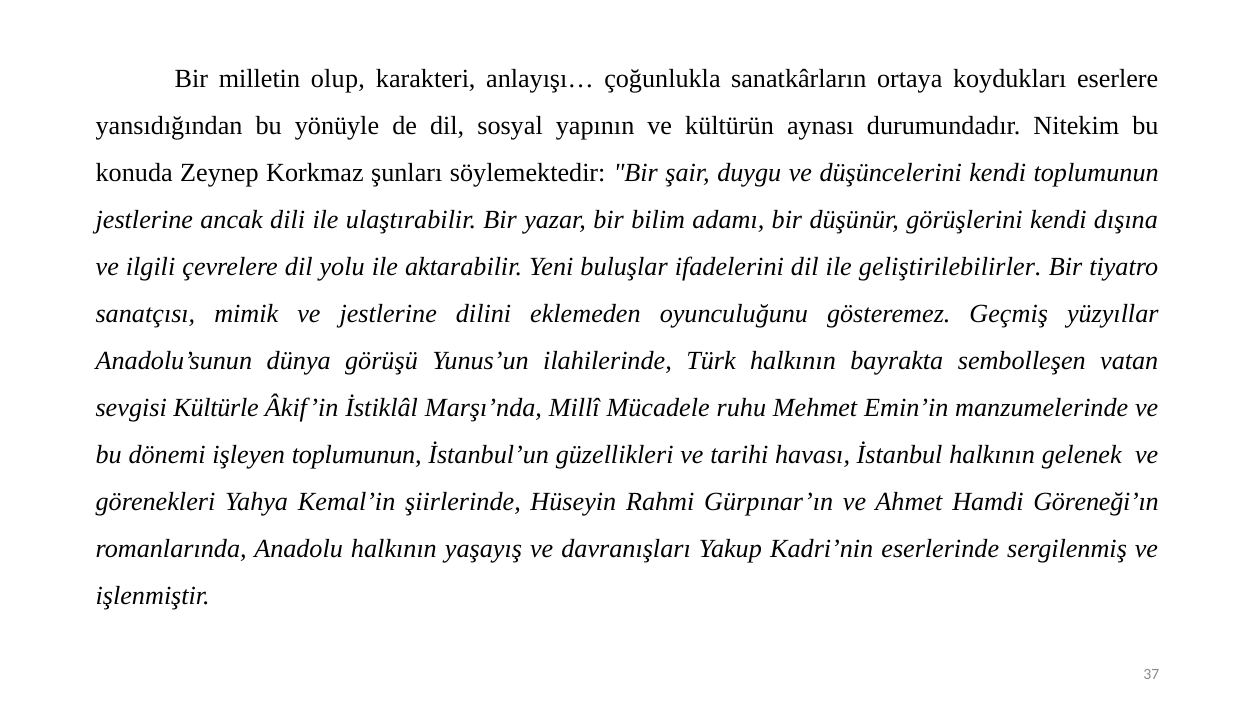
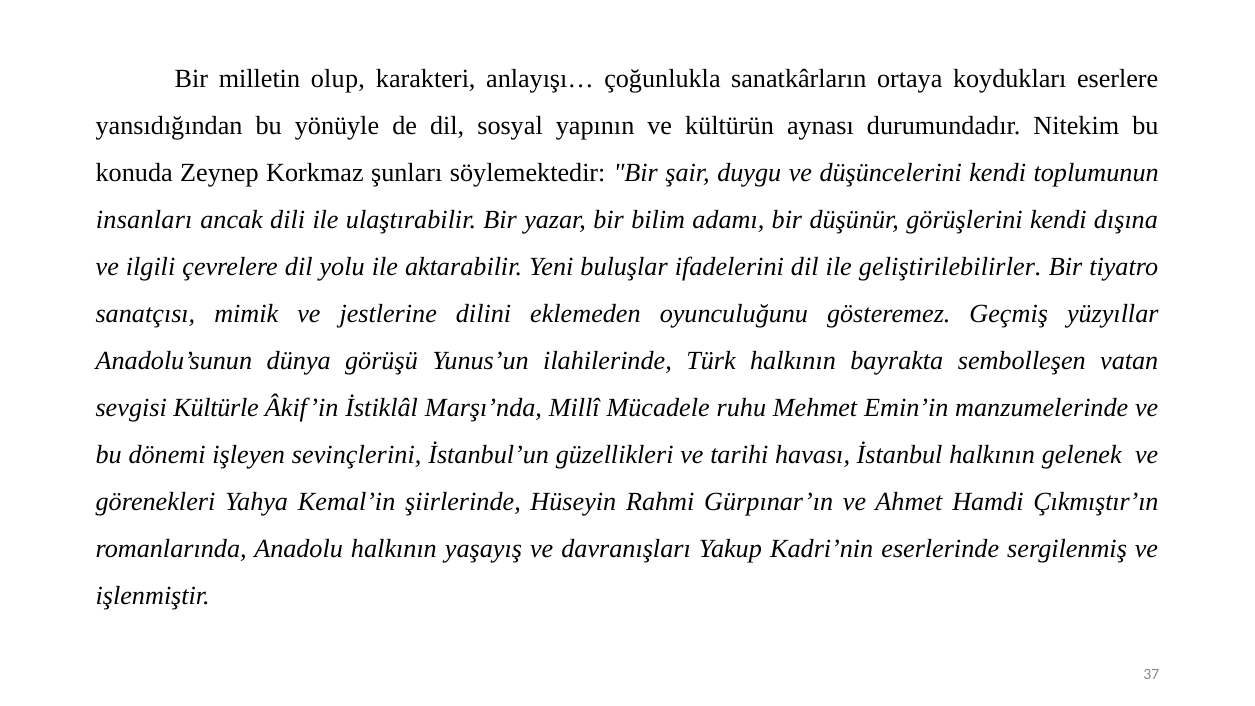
jestlerine at (144, 220): jestlerine -> insanları
işleyen toplumunun: toplumunun -> sevinçlerini
Göreneği’ın: Göreneği’ın -> Çıkmıştır’ın
